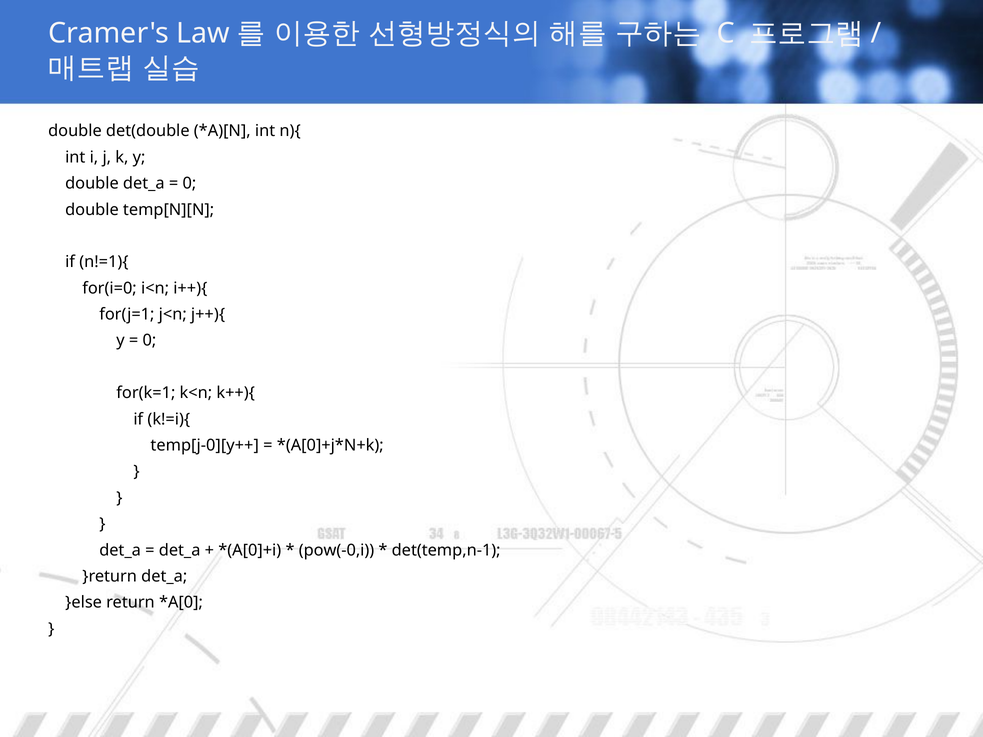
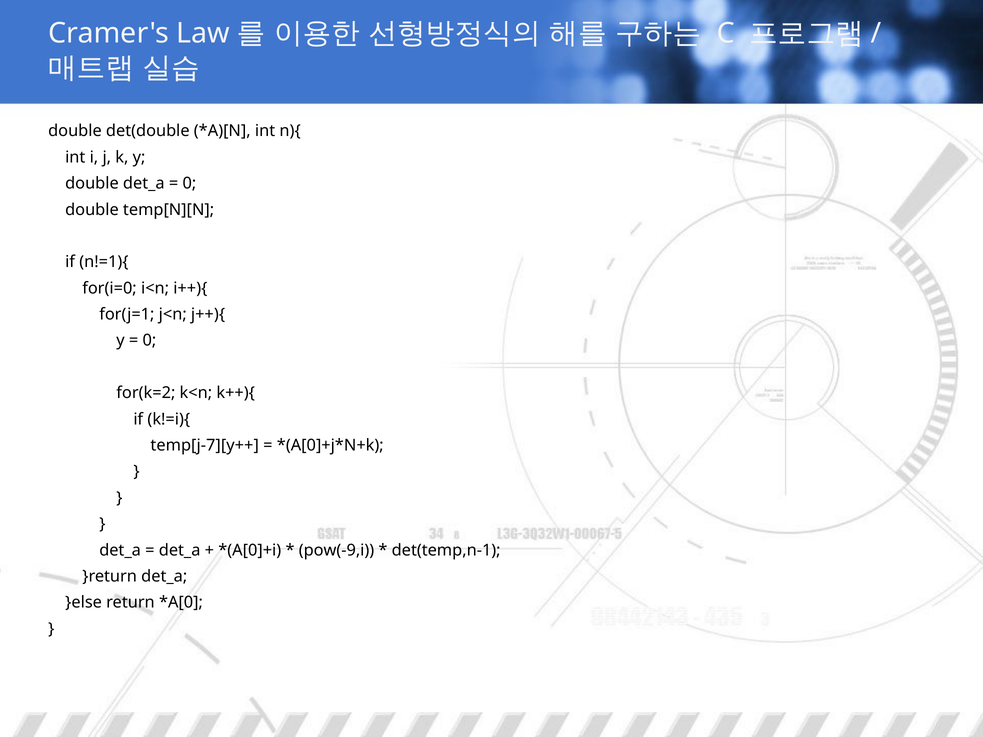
for(k=1: for(k=1 -> for(k=2
temp[j-0][y++: temp[j-0][y++ -> temp[j-7][y++
pow(-0,i: pow(-0,i -> pow(-9,i
